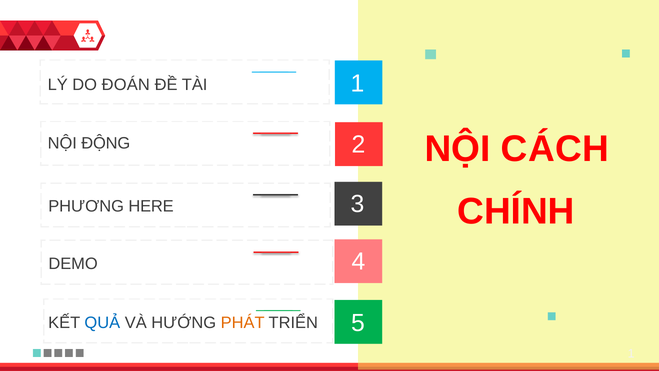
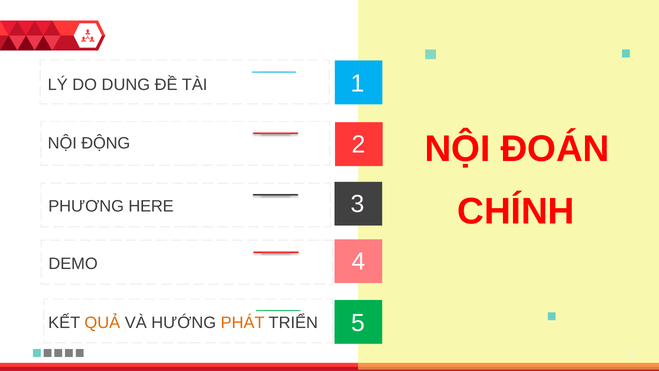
ĐOÁN: ĐOÁN -> DUNG
CÁCH: CÁCH -> ĐOÁN
QUẢ colour: blue -> orange
